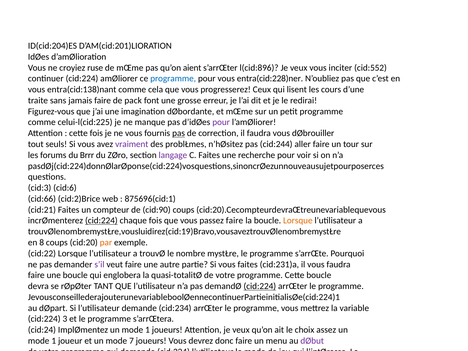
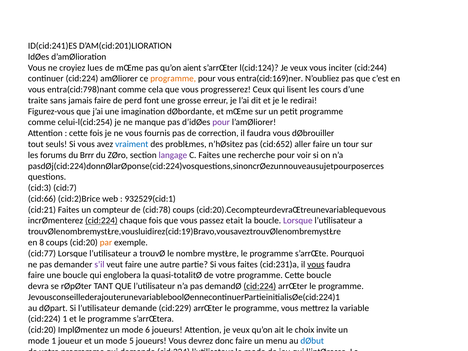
ID(cid:204)ES: ID(cid:204)ES -> ID(cid:241)ES
ruse: ruse -> lues
l(cid:896: l(cid:896 -> l(cid:124
cid:552: cid:552 -> cid:244
programme at (173, 79) colour: blue -> orange
entra(cid:228)ner: entra(cid:228)ner -> entra(cid:169)ner
entra(cid:138)nant: entra(cid:138)nant -> entra(cid:798)nant
pack: pack -> perd
celui-l(cid:225: celui-l(cid:225 -> celui-l(cid:254
pas at (179, 133) underline: present -> none
vraiment colour: purple -> blue
cid:244: cid:244 -> cid:652
cid:6: cid:6 -> cid:7
875696(cid:1: 875696(cid:1 -> 932529(cid:1
cid:90: cid:90 -> cid:78
passez faire: faire -> etait
Lorsque at (298, 221) colour: orange -> purple
cid:22: cid:22 -> cid:77
vous at (316, 264) underline: none -> present
cid:234: cid:234 -> cid:229
cid:224 3: 3 -> 1
cid:24 at (42, 330): cid:24 -> cid:20
ImplØmentez un mode 1: 1 -> 6
assez: assez -> invite
7: 7 -> 5
dØbut at (312, 341) colour: purple -> blue
